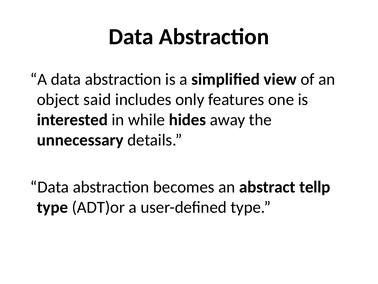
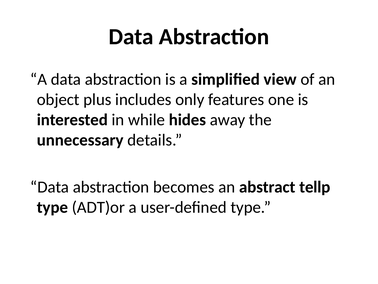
said: said -> plus
